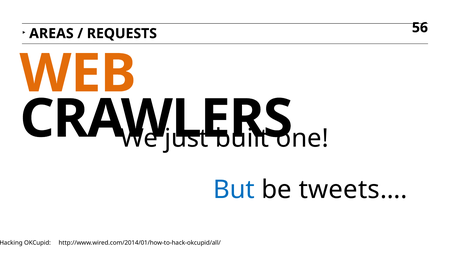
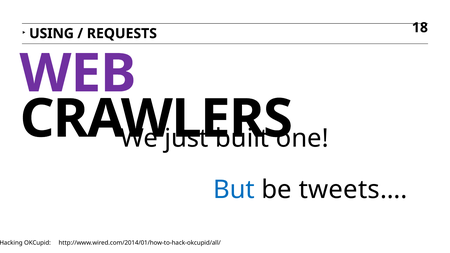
AREAS: AREAS -> USING
56: 56 -> 18
WEB colour: orange -> purple
